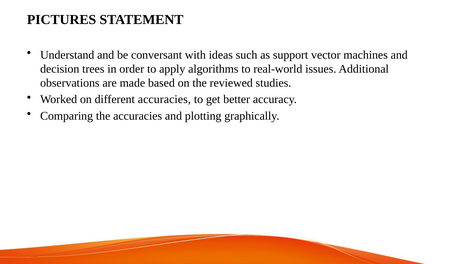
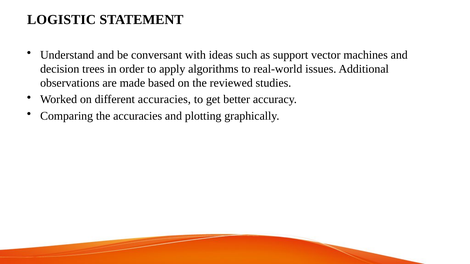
PICTURES: PICTURES -> LOGISTIC
